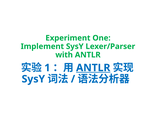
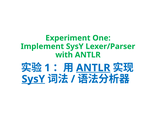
SysY at (33, 79) underline: none -> present
